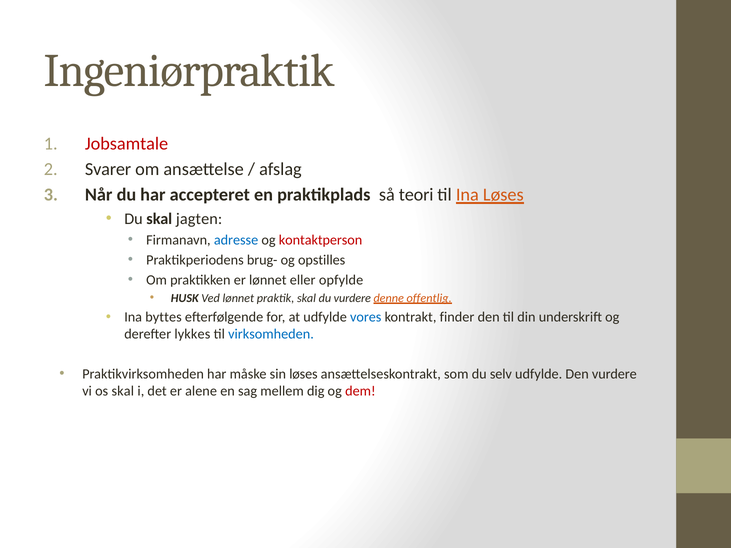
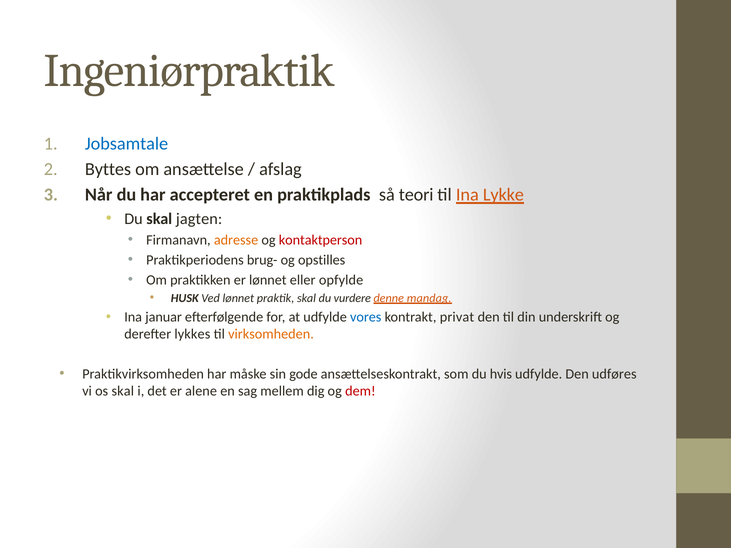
Jobsamtale colour: red -> blue
Svarer: Svarer -> Byttes
Ina Løses: Løses -> Lykke
adresse colour: blue -> orange
offentlig: offentlig -> mandag
byttes: byttes -> januar
finder: finder -> privat
virksomheden colour: blue -> orange
sin løses: løses -> gode
selv: selv -> hvis
Den vurdere: vurdere -> udføres
